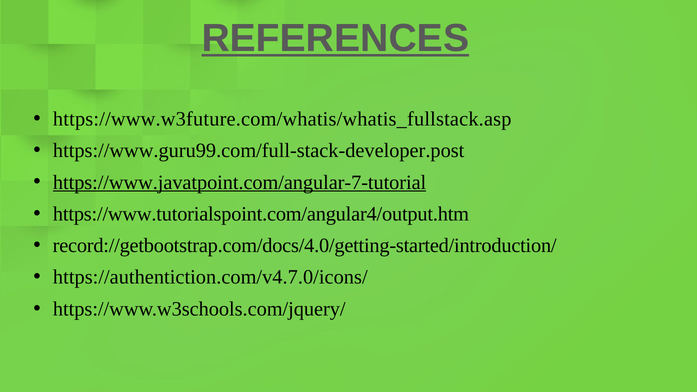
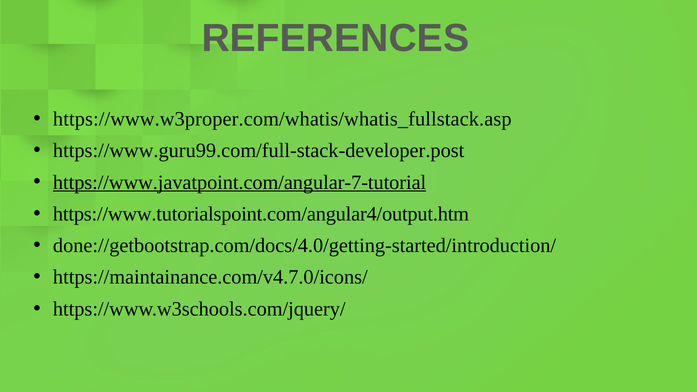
REFERENCES underline: present -> none
https://www.w3future.com/whatis/whatis_fullstack.asp: https://www.w3future.com/whatis/whatis_fullstack.asp -> https://www.w3proper.com/whatis/whatis_fullstack.asp
record://getbootstrap.com/docs/4.0/getting-started/introduction/: record://getbootstrap.com/docs/4.0/getting-started/introduction/ -> done://getbootstrap.com/docs/4.0/getting-started/introduction/
https://authentiction.com/v4.7.0/icons/: https://authentiction.com/v4.7.0/icons/ -> https://maintainance.com/v4.7.0/icons/
